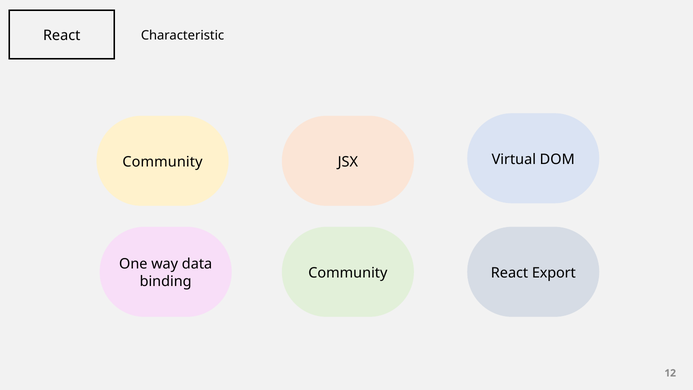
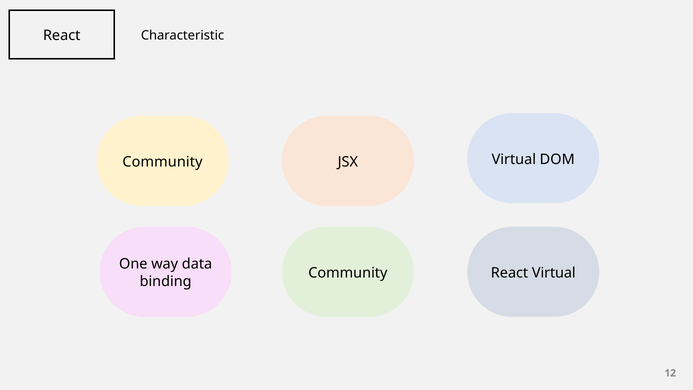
React Export: Export -> Virtual
